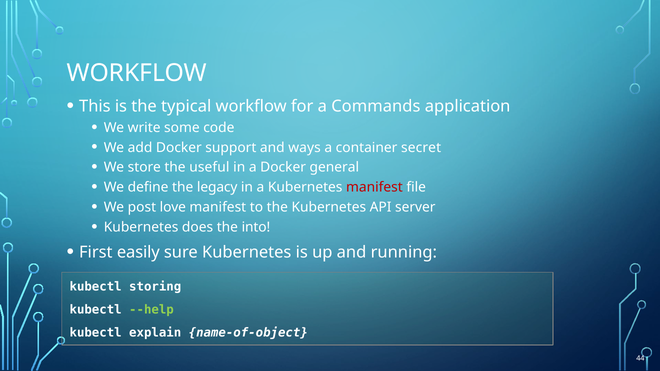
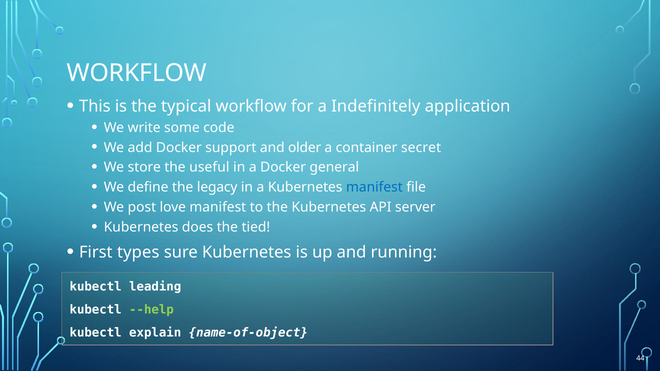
Commands: Commands -> Indefinitely
ways: ways -> older
manifest at (374, 188) colour: red -> blue
into: into -> tied
easily: easily -> types
storing: storing -> leading
